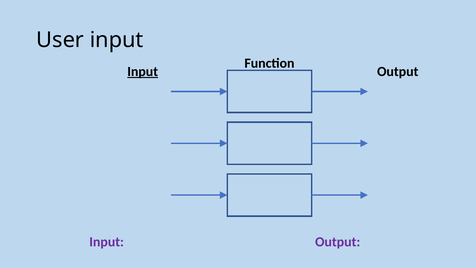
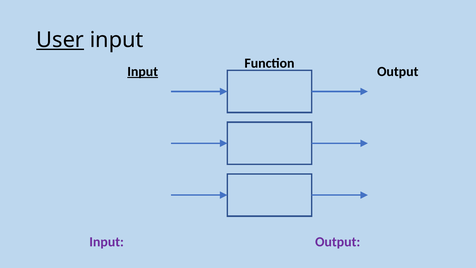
User underline: none -> present
